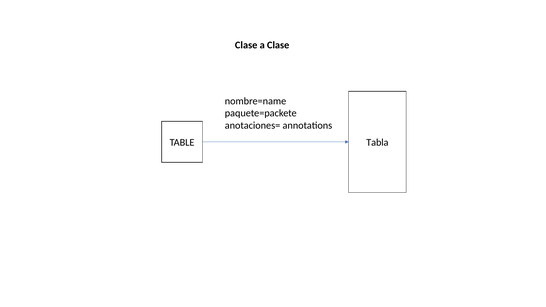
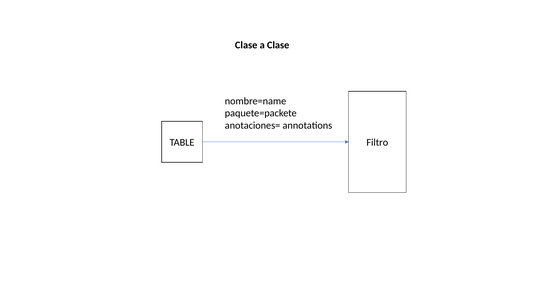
Tabla: Tabla -> Filtro
